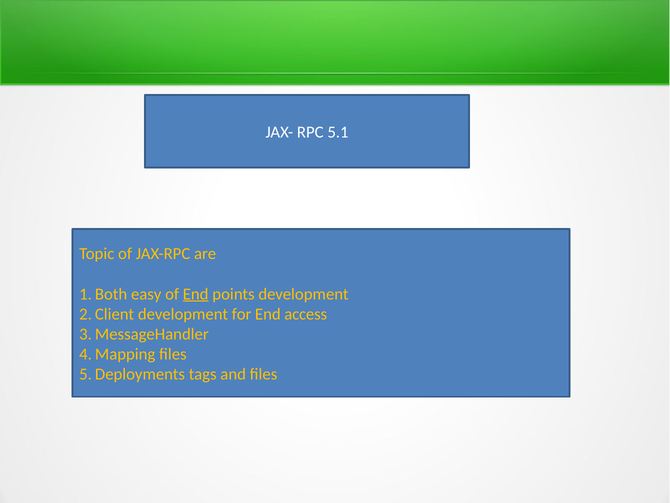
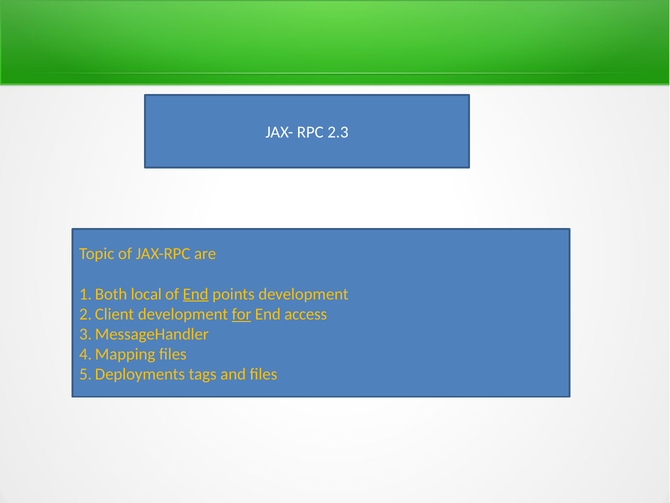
5.1: 5.1 -> 2.3
easy: easy -> local
for underline: none -> present
